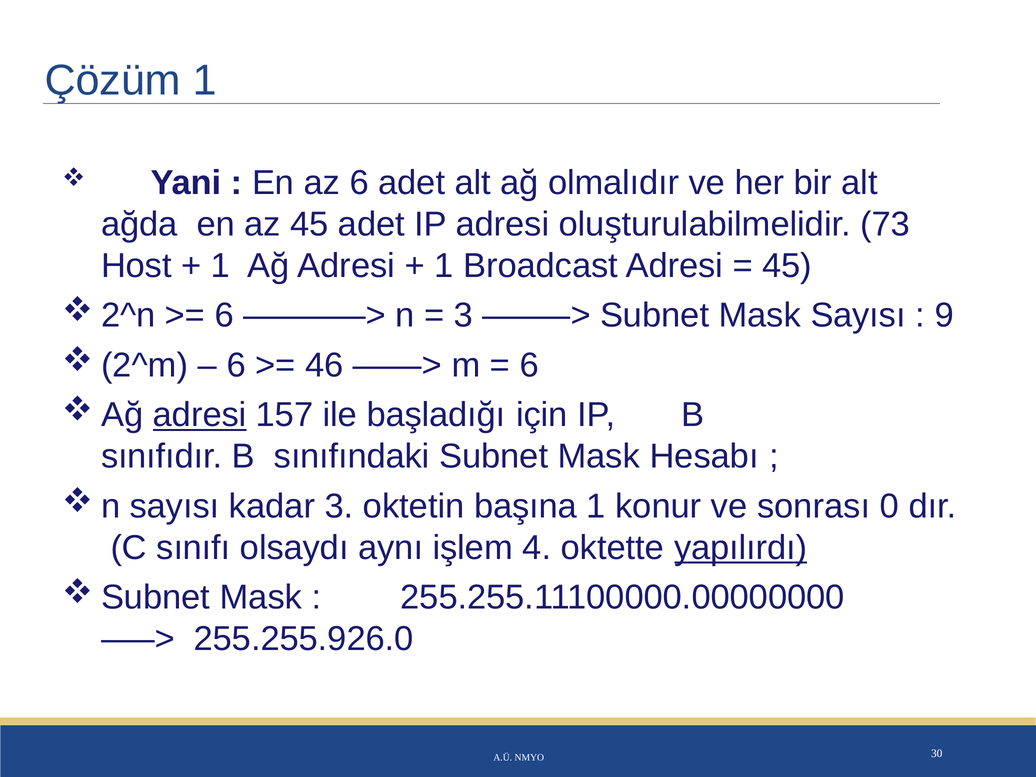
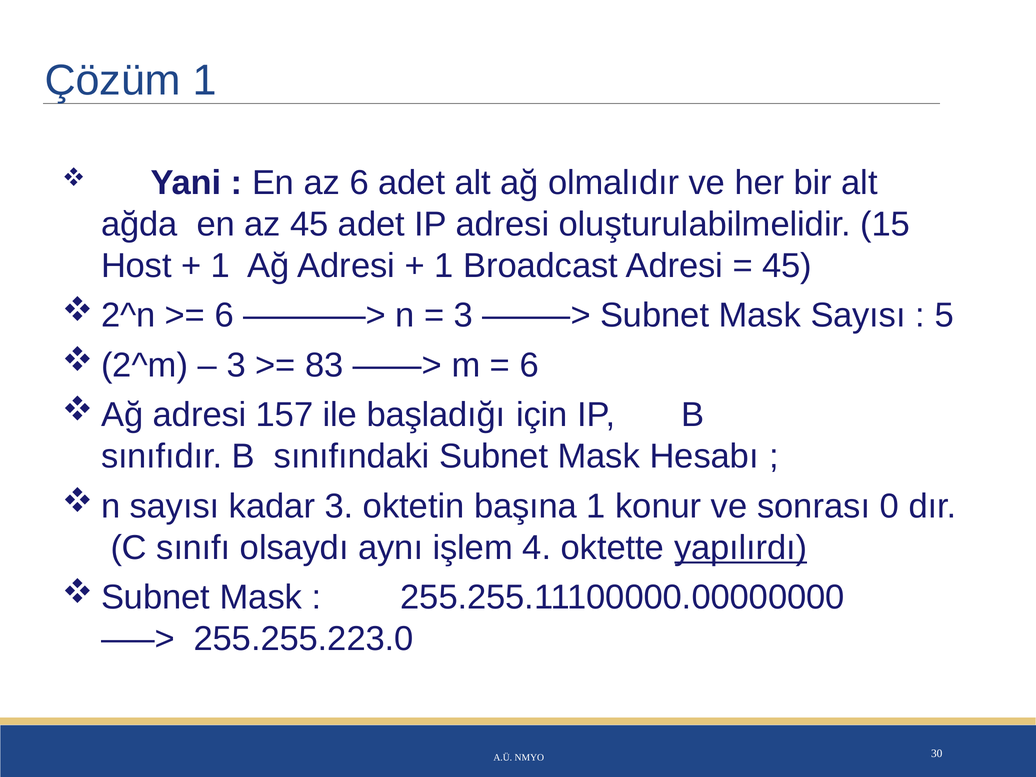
73: 73 -> 15
9: 9 -> 5
6 at (236, 365): 6 -> 3
46: 46 -> 83
adresi at (200, 415) underline: present -> none
255.255.926.0: 255.255.926.0 -> 255.255.223.0
